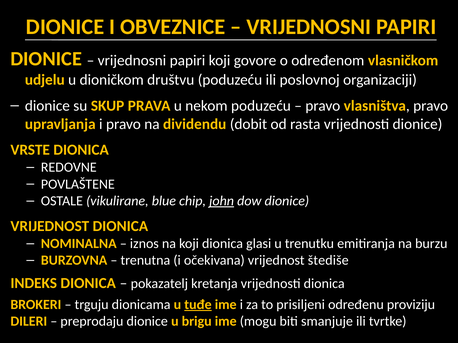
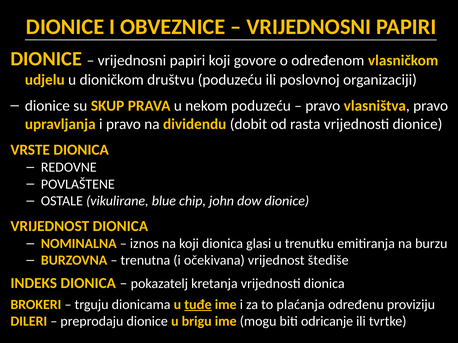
john underline: present -> none
prisiljeni: prisiljeni -> plaćanja
smanjuje: smanjuje -> odricanje
